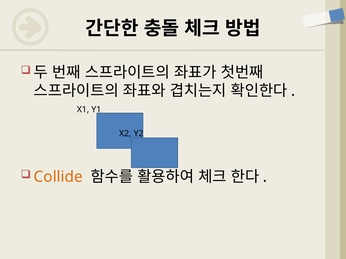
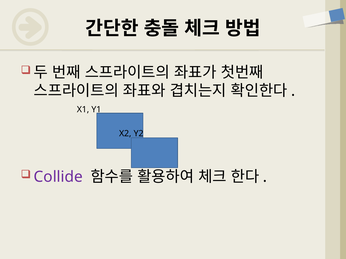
Collide colour: orange -> purple
